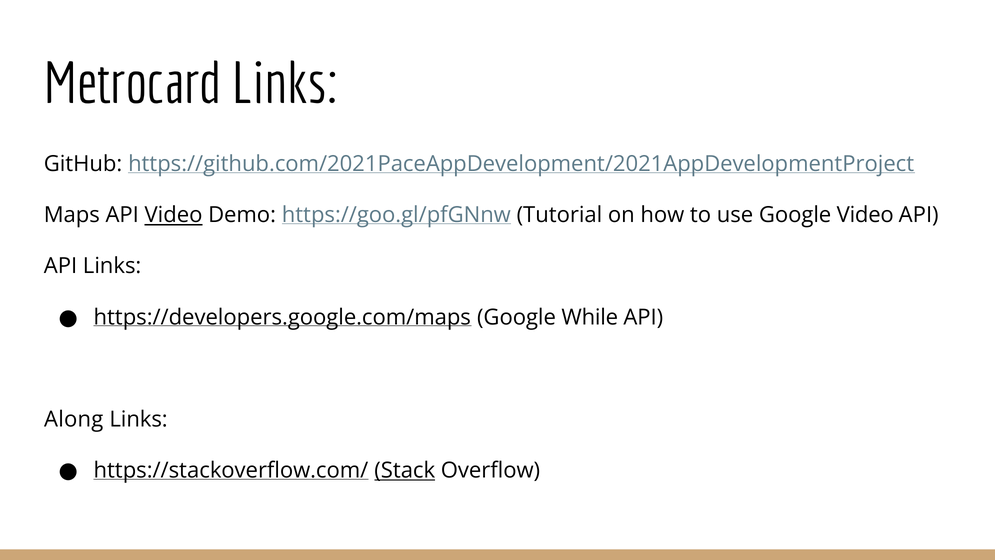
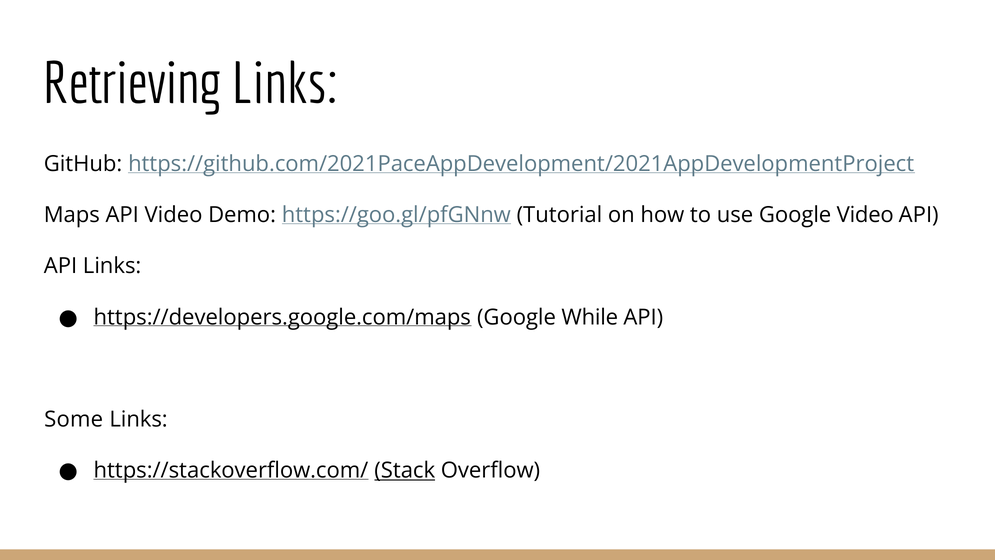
Metrocard: Metrocard -> Retrieving
Video at (174, 215) underline: present -> none
Along: Along -> Some
